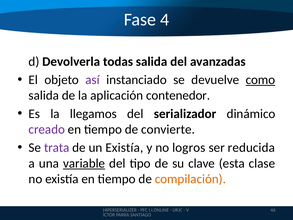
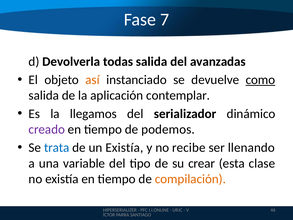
4: 4 -> 7
así colour: purple -> orange
contenedor: contenedor -> contemplar
convierte: convierte -> podemos
trata colour: purple -> blue
logros: logros -> recibe
reducida: reducida -> llenando
variable underline: present -> none
clave: clave -> crear
